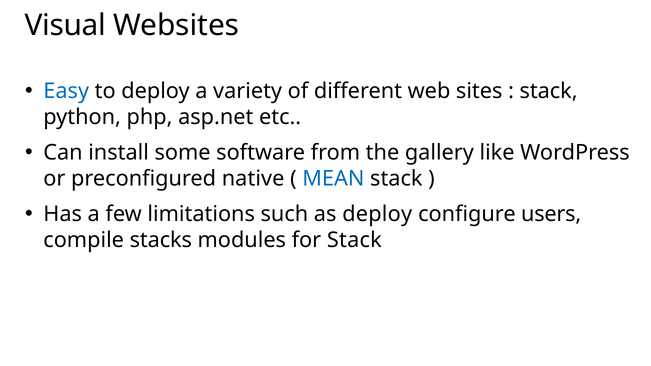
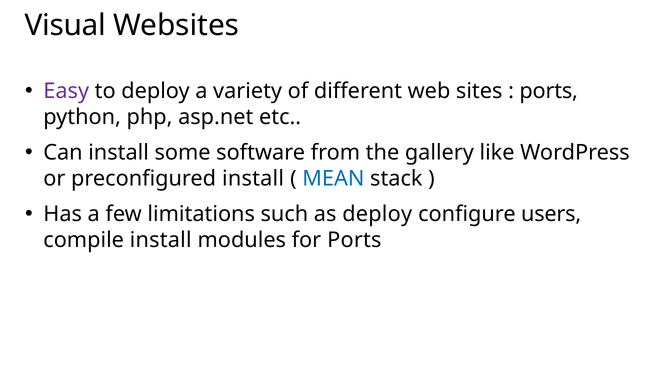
Easy colour: blue -> purple
stack at (549, 91): stack -> ports
preconfigured native: native -> install
compile stacks: stacks -> install
for Stack: Stack -> Ports
